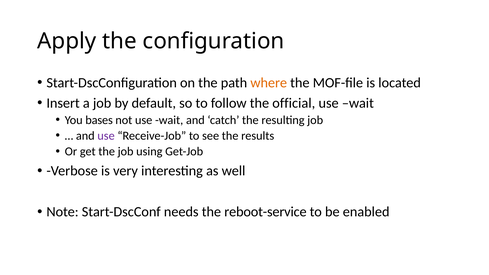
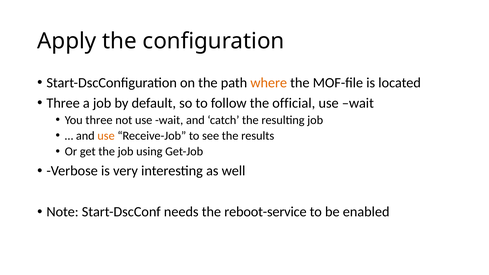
Insert at (63, 103): Insert -> Three
You bases: bases -> three
use at (106, 136) colour: purple -> orange
